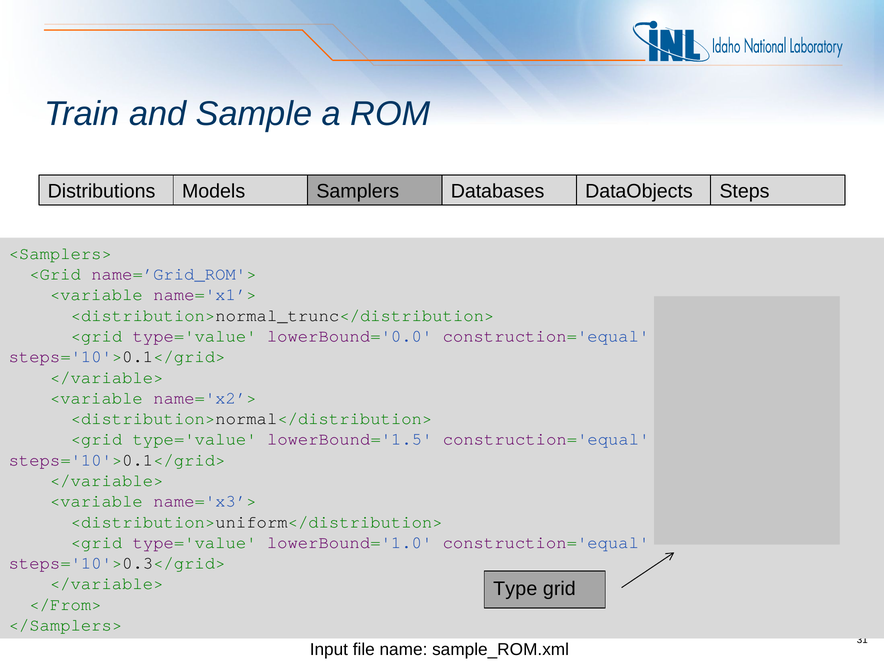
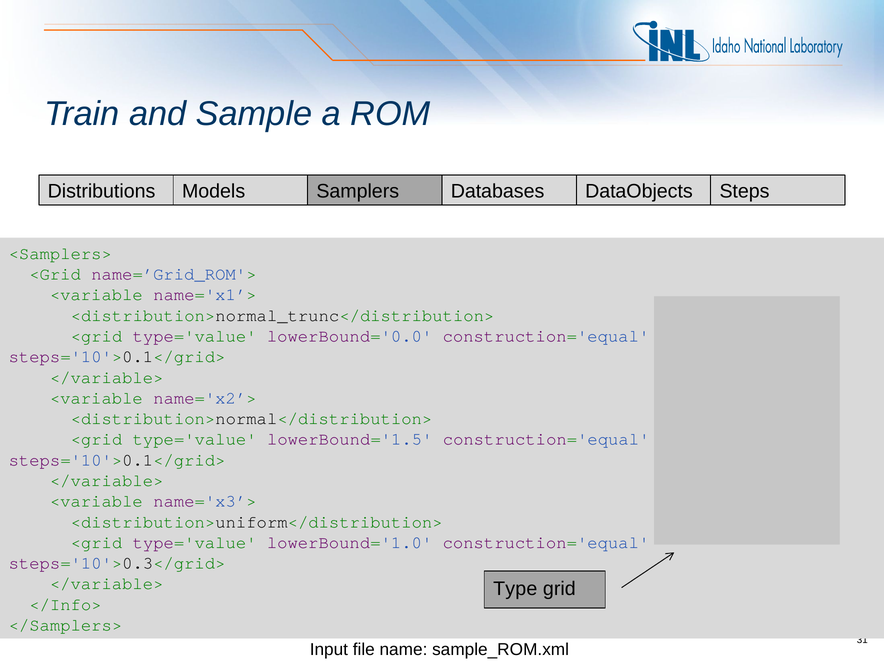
</From>: </From> -> </Info>
